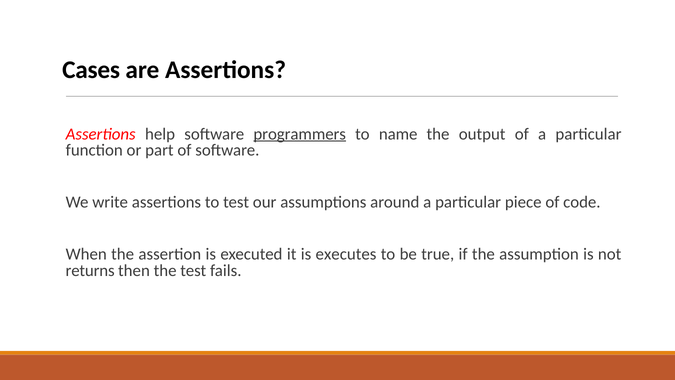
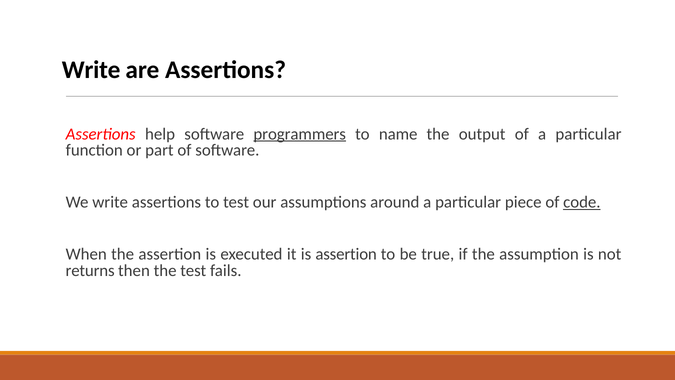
Cases at (91, 70): Cases -> Write
code underline: none -> present
is executes: executes -> assertion
